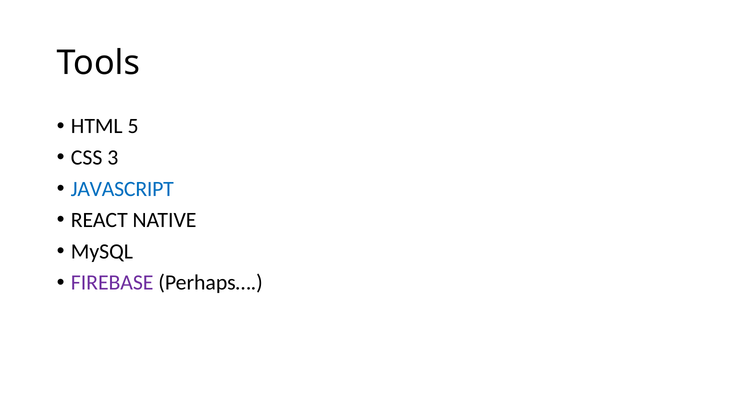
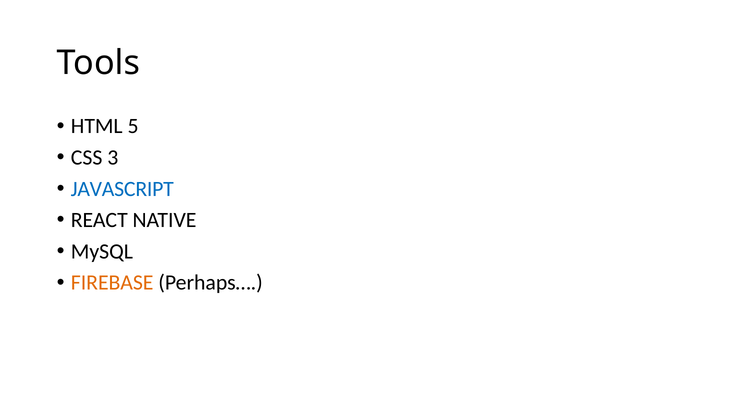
FIREBASE colour: purple -> orange
